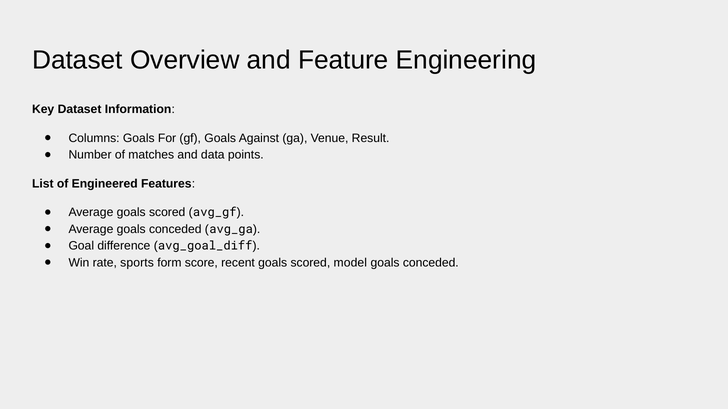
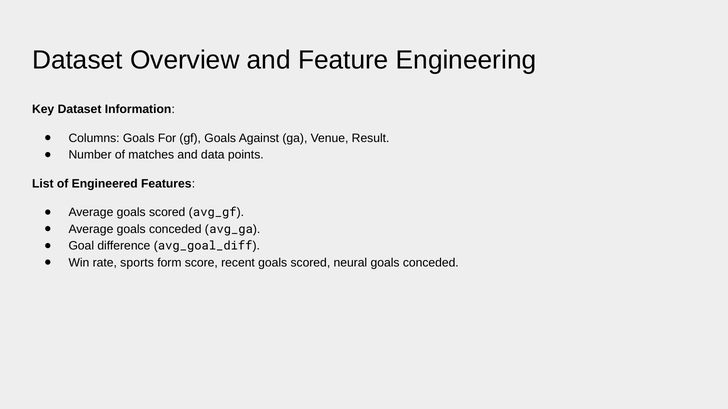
model: model -> neural
